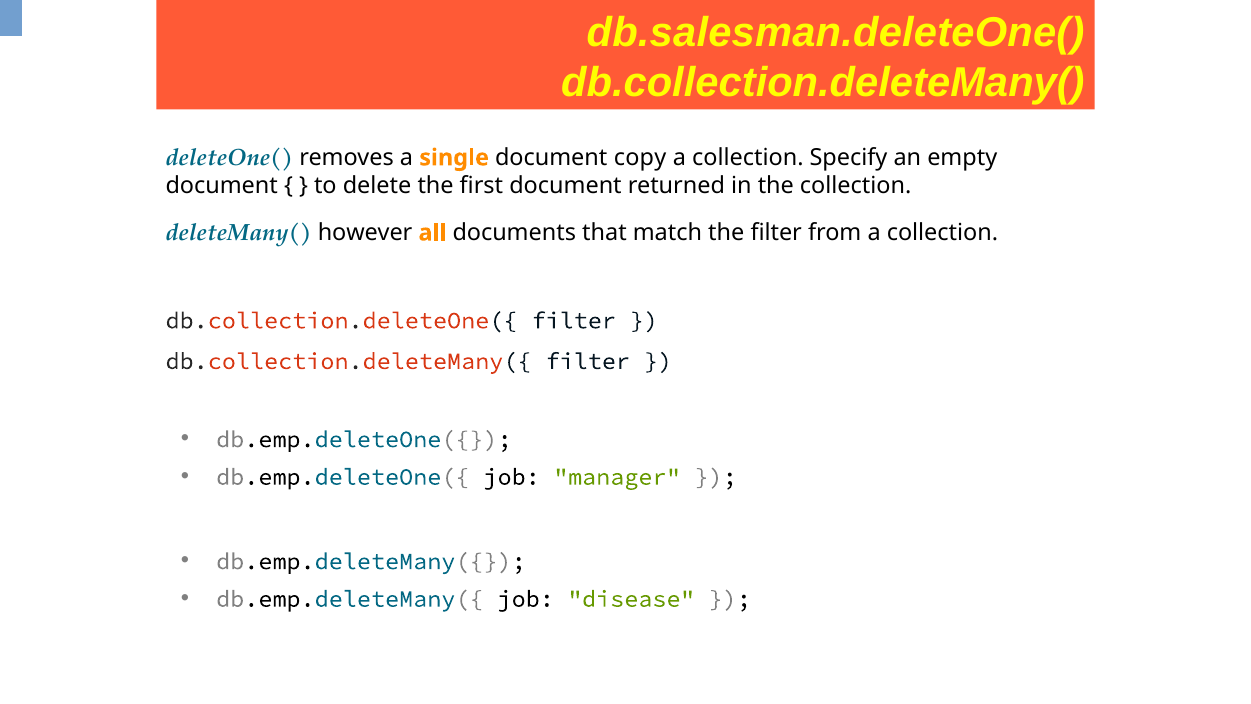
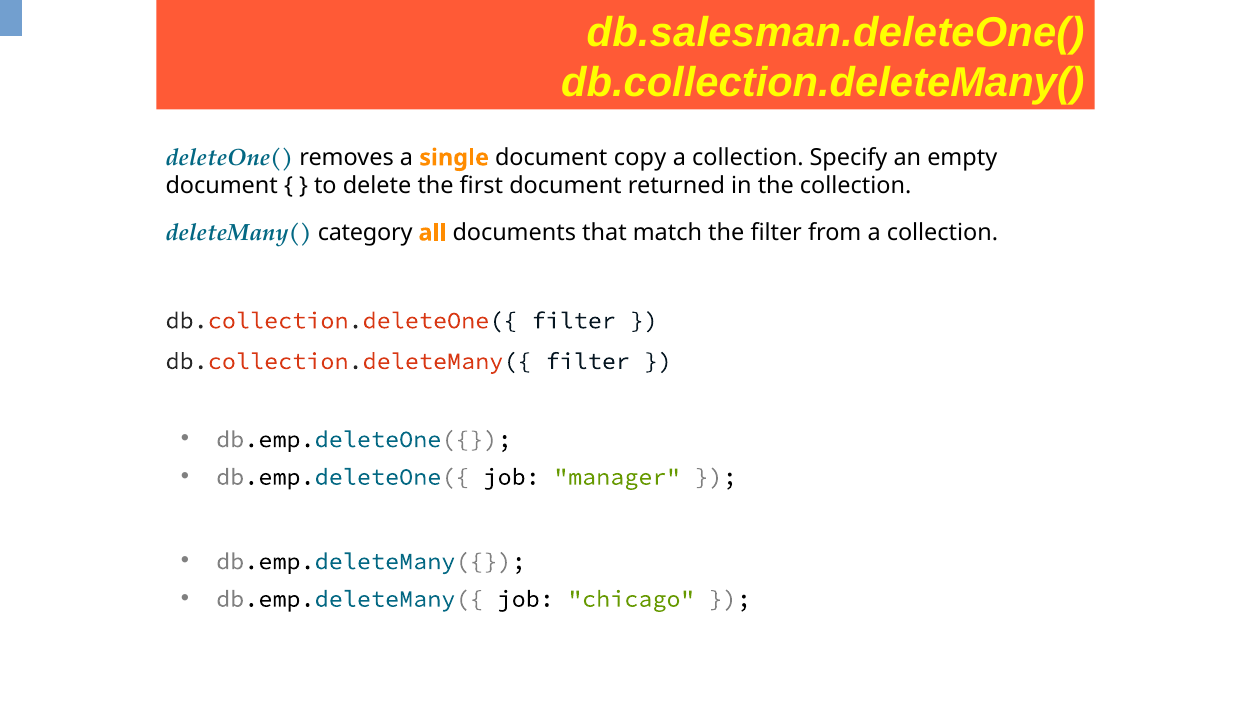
however: however -> category
disease: disease -> chicago
